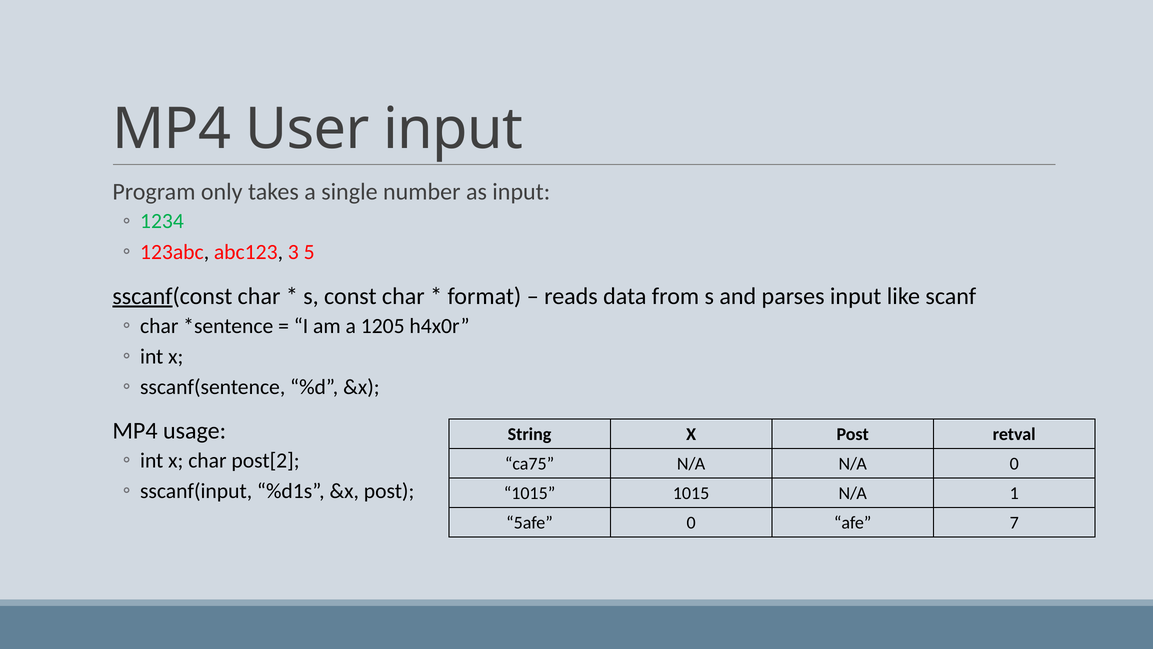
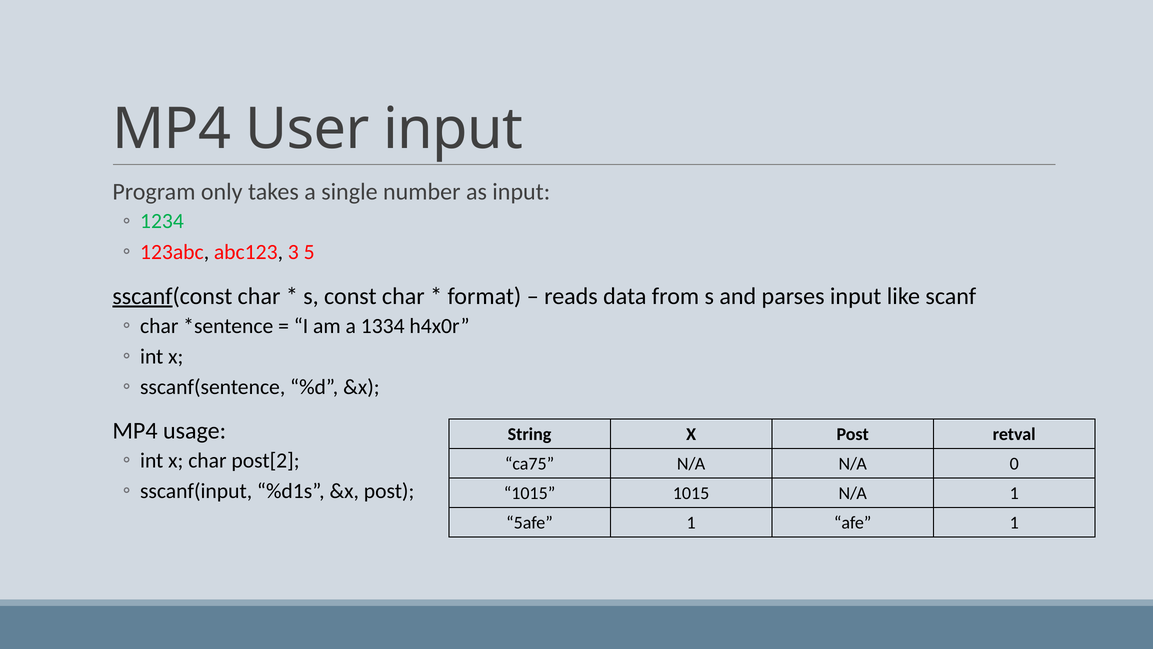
1205: 1205 -> 1334
5afe 0: 0 -> 1
afe 7: 7 -> 1
